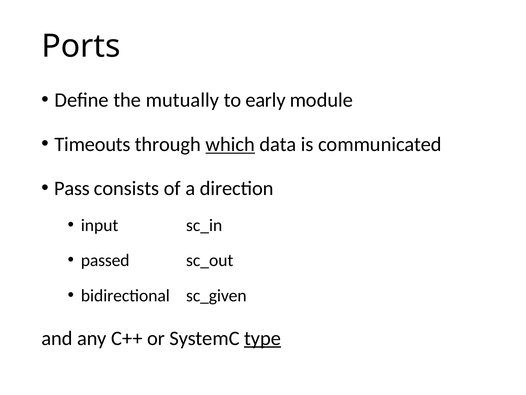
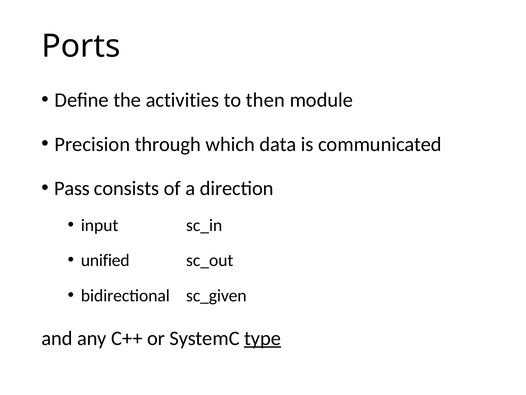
mutually: mutually -> activities
early: early -> then
Timeouts: Timeouts -> Precision
which underline: present -> none
passed: passed -> unified
